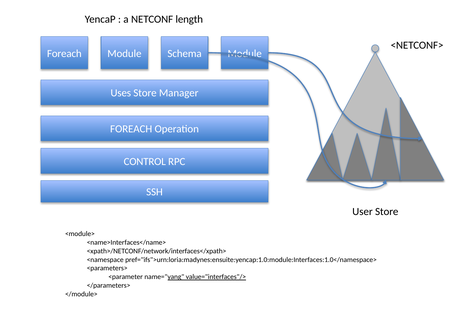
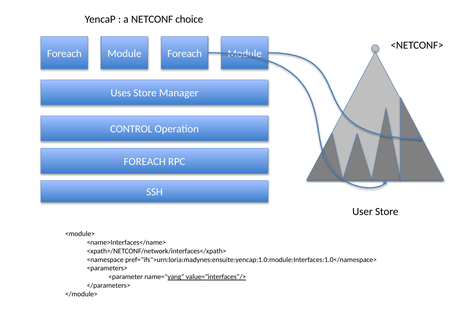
length: length -> choice
Module Schema: Schema -> Foreach
FOREACH at (131, 129): FOREACH -> CONTROL
CONTROL at (145, 162): CONTROL -> FOREACH
